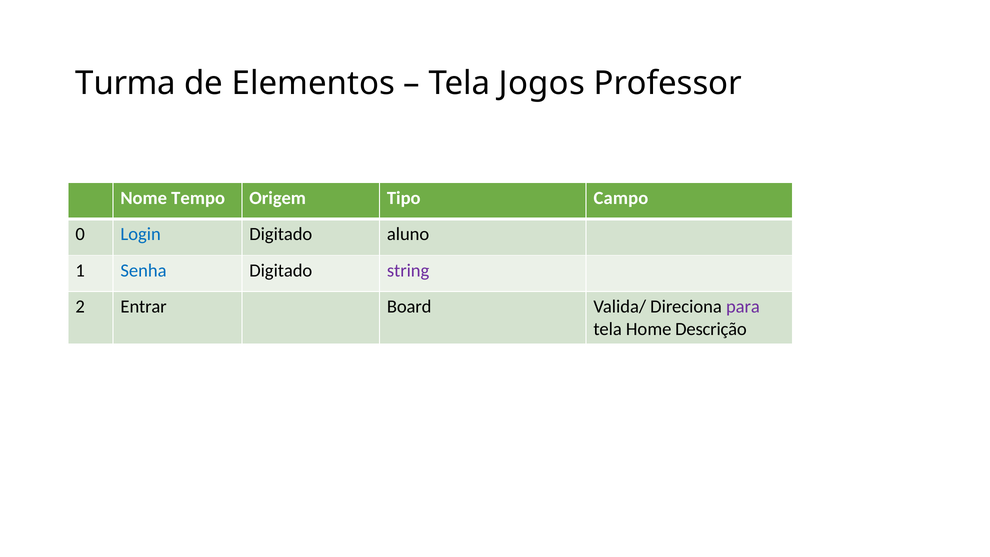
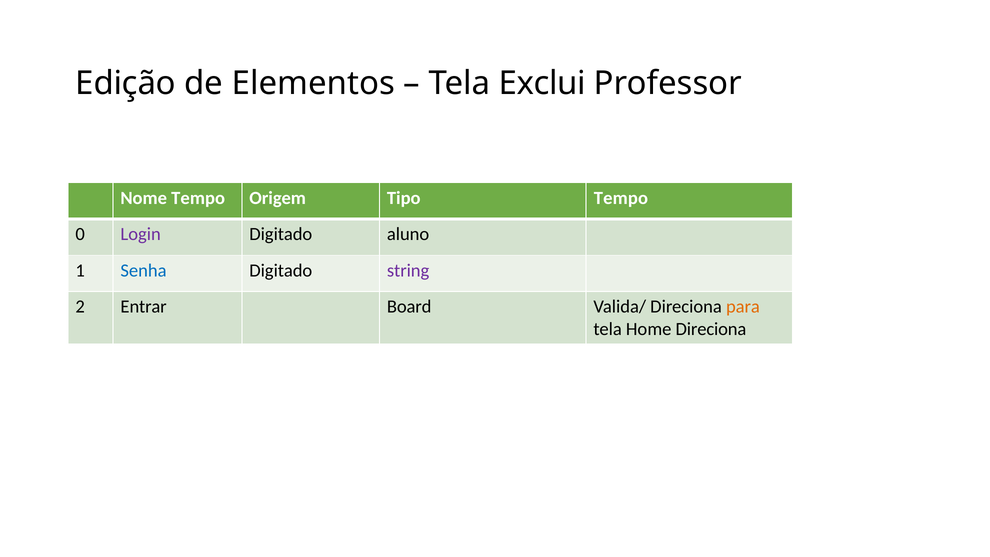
Turma: Turma -> Edição
Jogos: Jogos -> Exclui
Tipo Campo: Campo -> Tempo
Login colour: blue -> purple
para colour: purple -> orange
Home Descrição: Descrição -> Direciona
